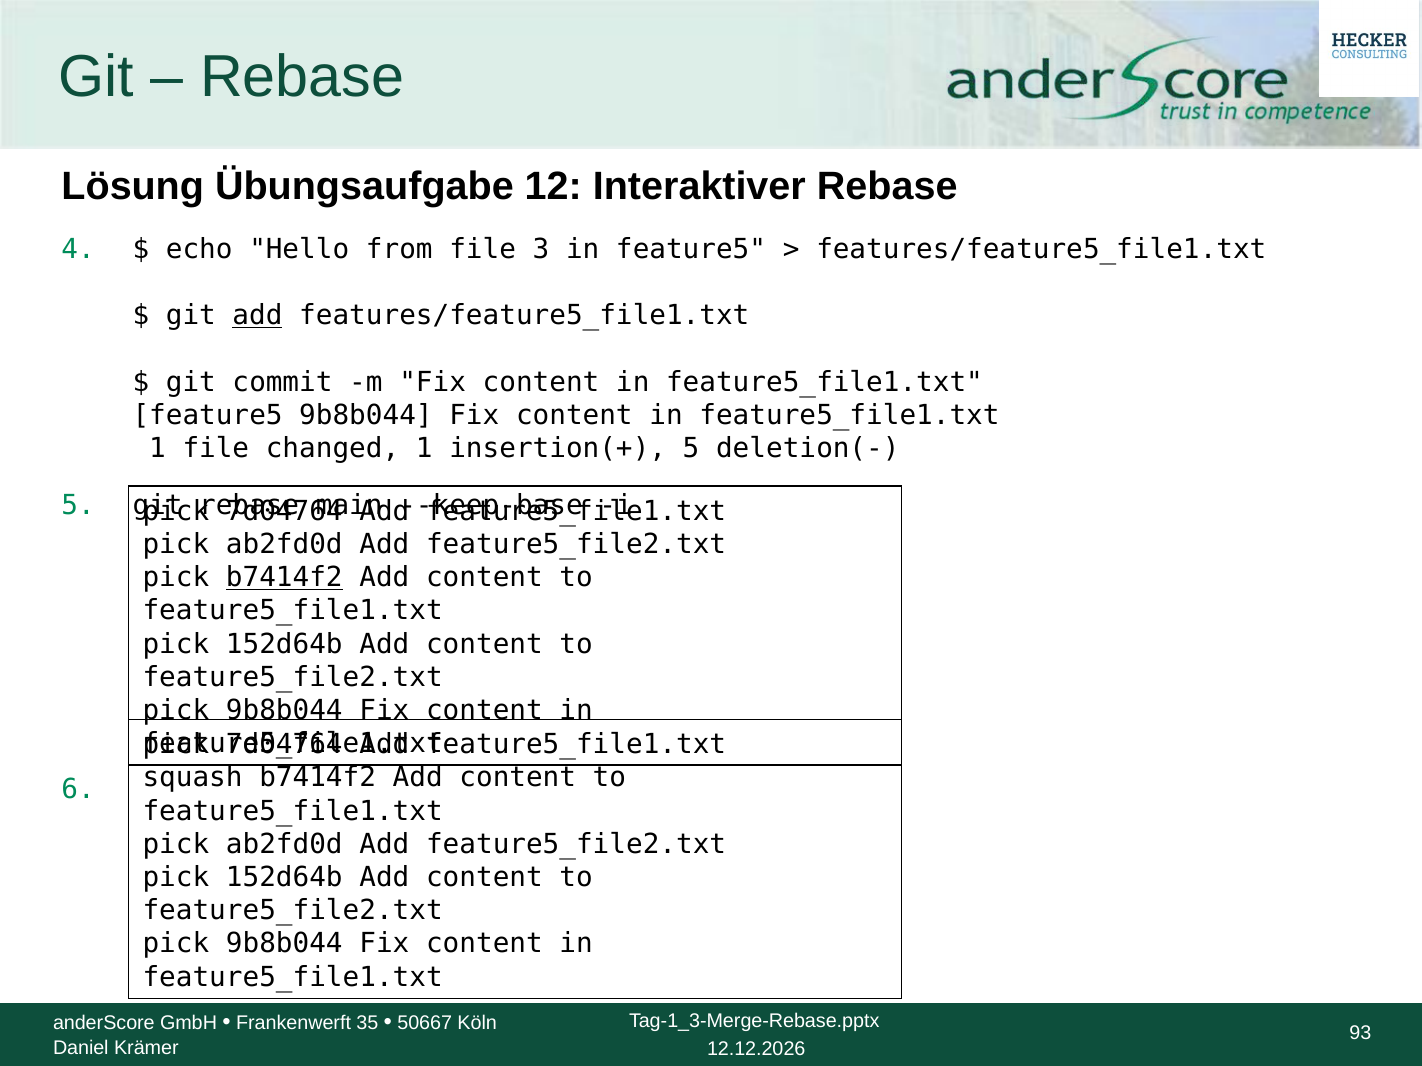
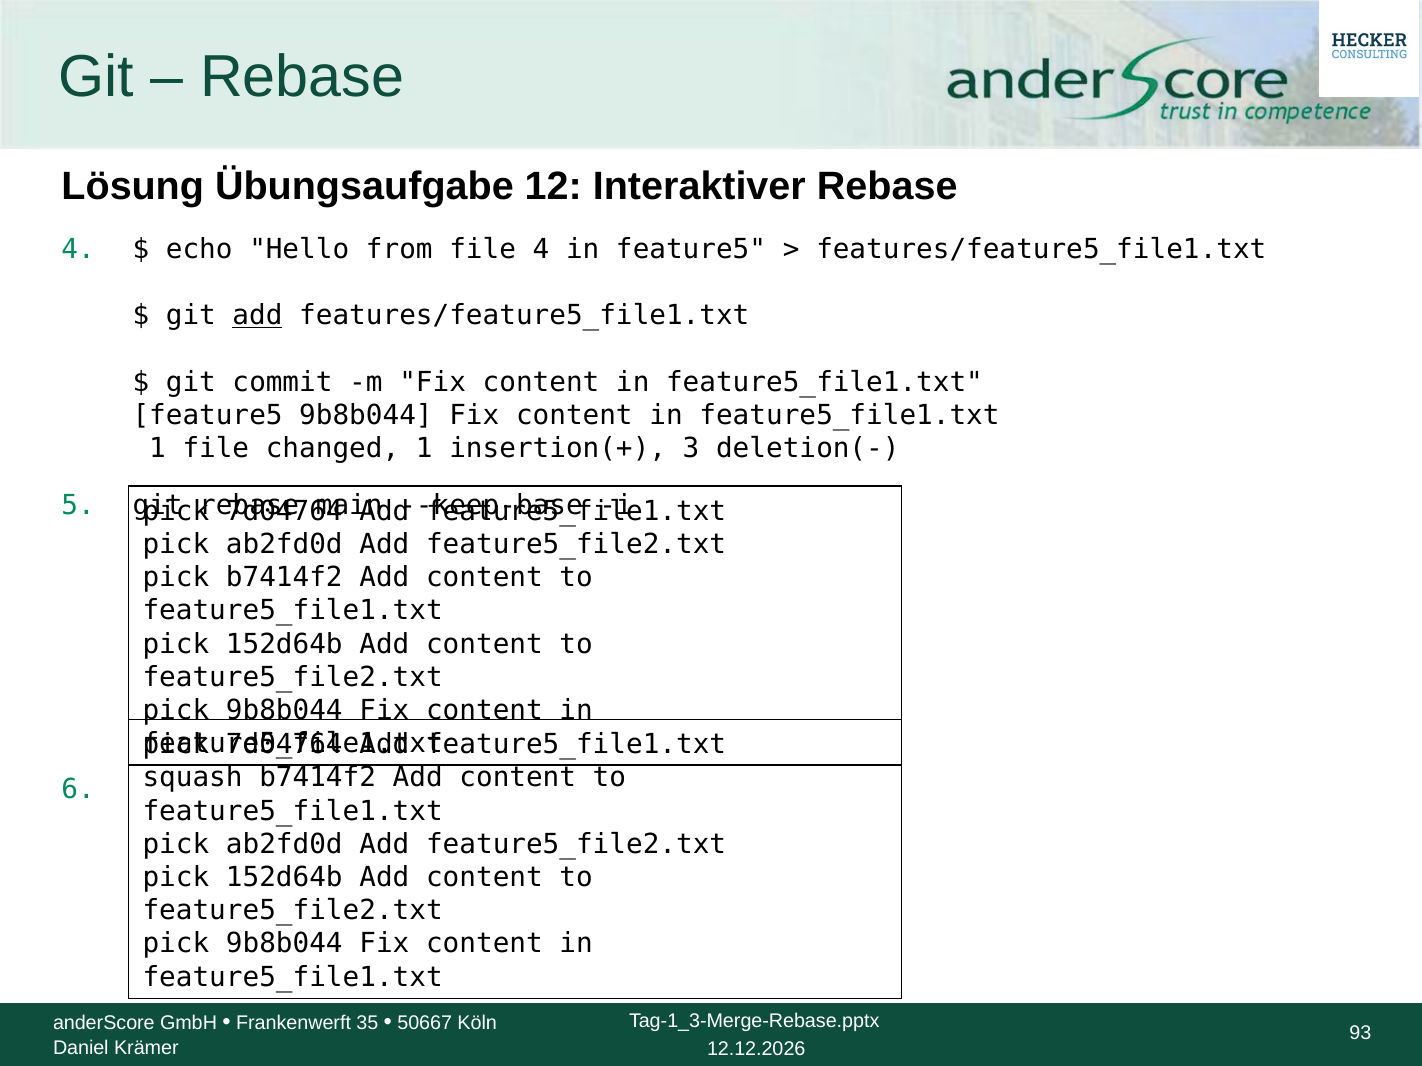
file 3: 3 -> 4
insertion(+ 5: 5 -> 3
b7414f2 at (284, 578) underline: present -> none
